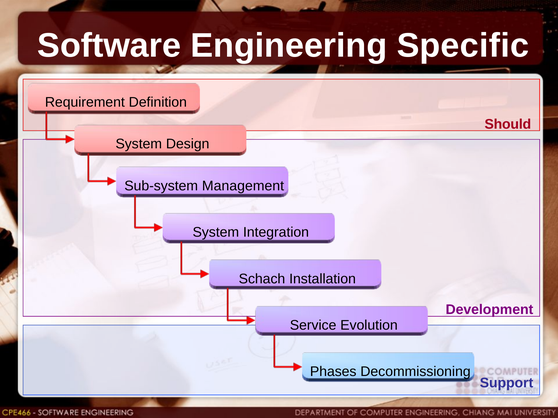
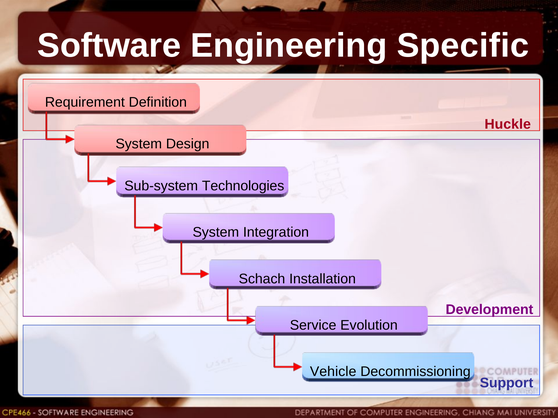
Should: Should -> Huckle
Management: Management -> Technologies
Phases: Phases -> Vehicle
